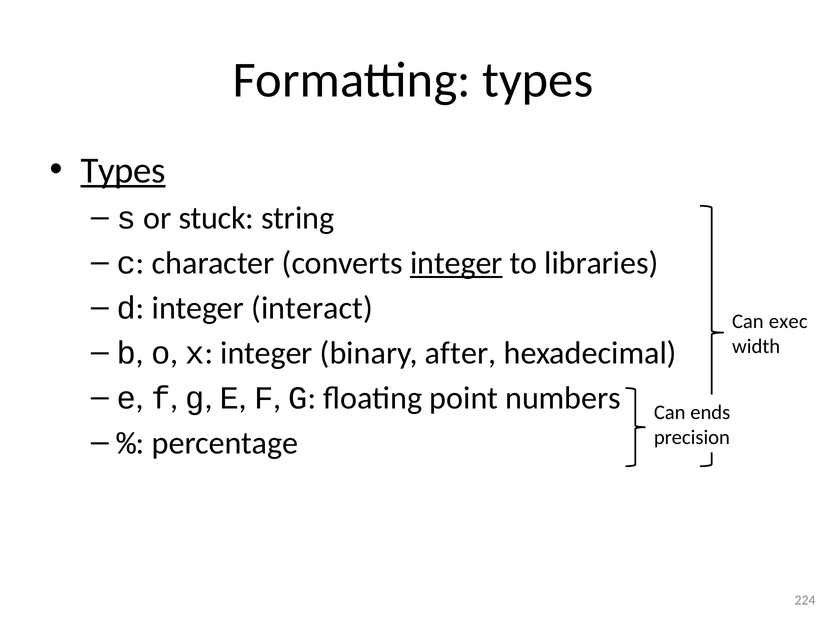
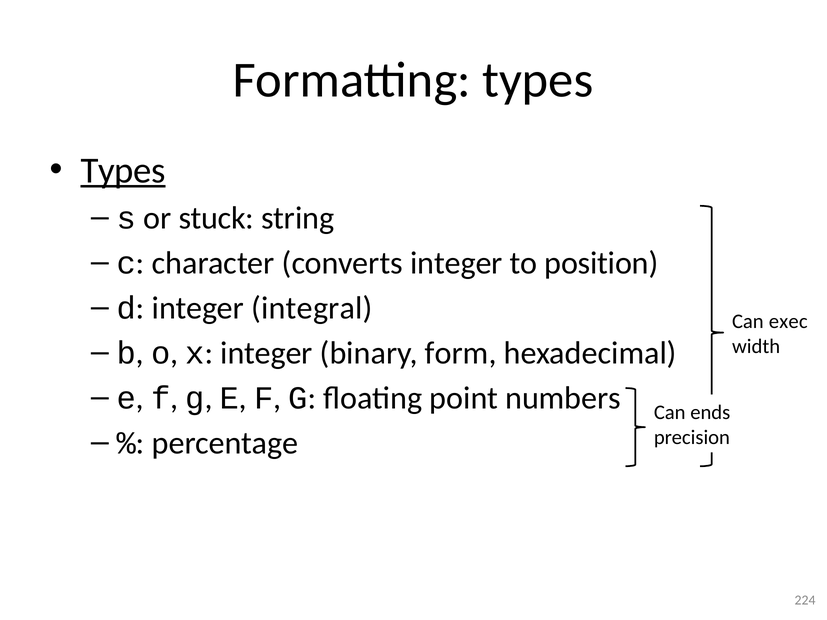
integer at (456, 263) underline: present -> none
libraries: libraries -> position
interact: interact -> integral
after: after -> form
